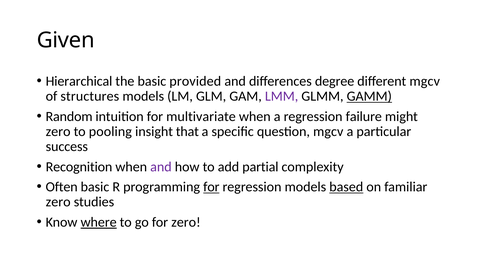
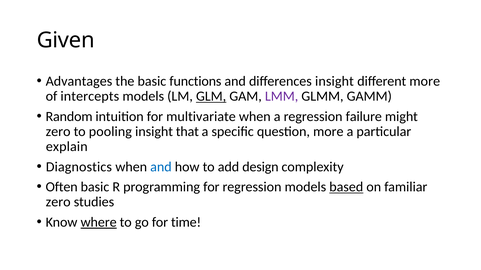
Hierarchical: Hierarchical -> Advantages
provided: provided -> functions
differences degree: degree -> insight
different mgcv: mgcv -> more
structures: structures -> intercepts
GLM underline: none -> present
GAMM underline: present -> none
question mgcv: mgcv -> more
success: success -> explain
Recognition: Recognition -> Diagnostics
and at (161, 167) colour: purple -> blue
partial: partial -> design
for at (211, 187) underline: present -> none
for zero: zero -> time
